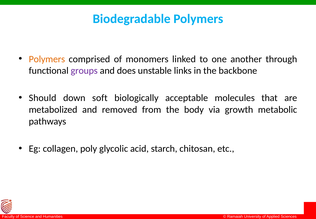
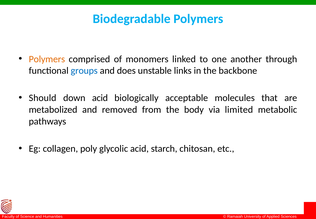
groups colour: purple -> blue
down soft: soft -> acid
growth: growth -> limited
